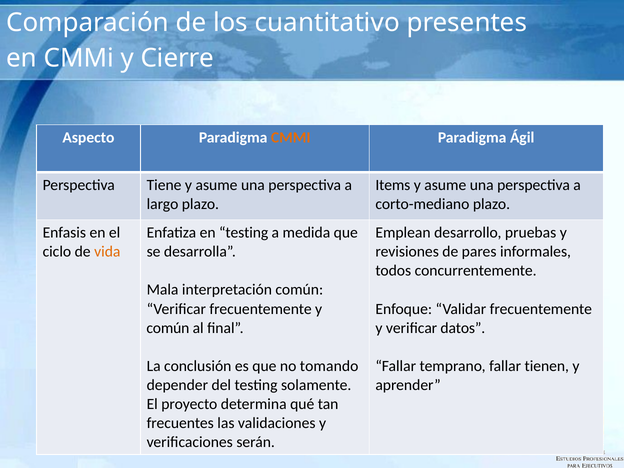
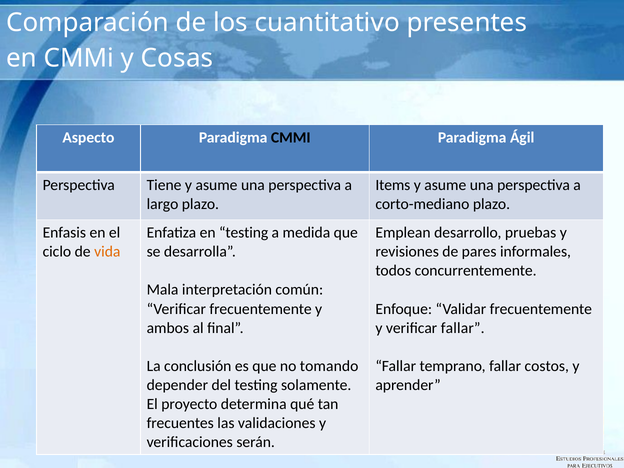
Cierre: Cierre -> Cosas
CMMI at (291, 138) colour: orange -> black
común at (168, 328): común -> ambos
verificar datos: datos -> fallar
tienen: tienen -> costos
